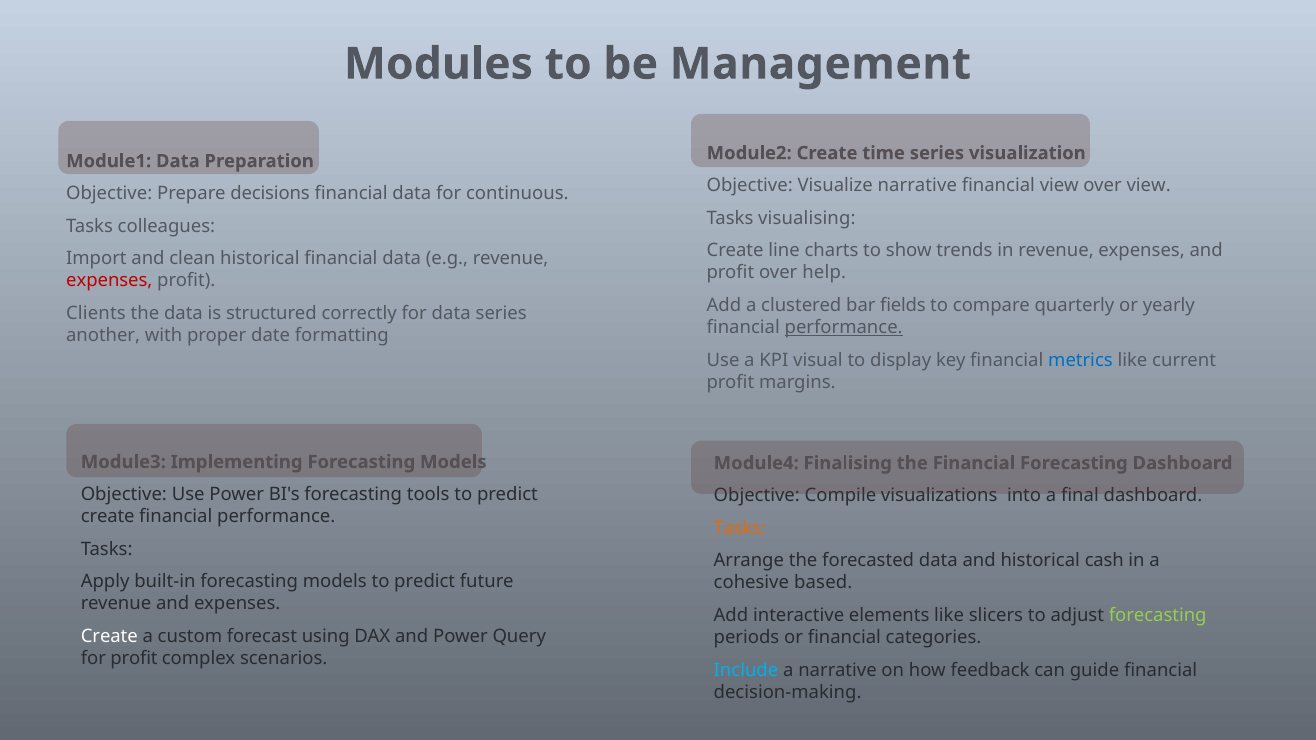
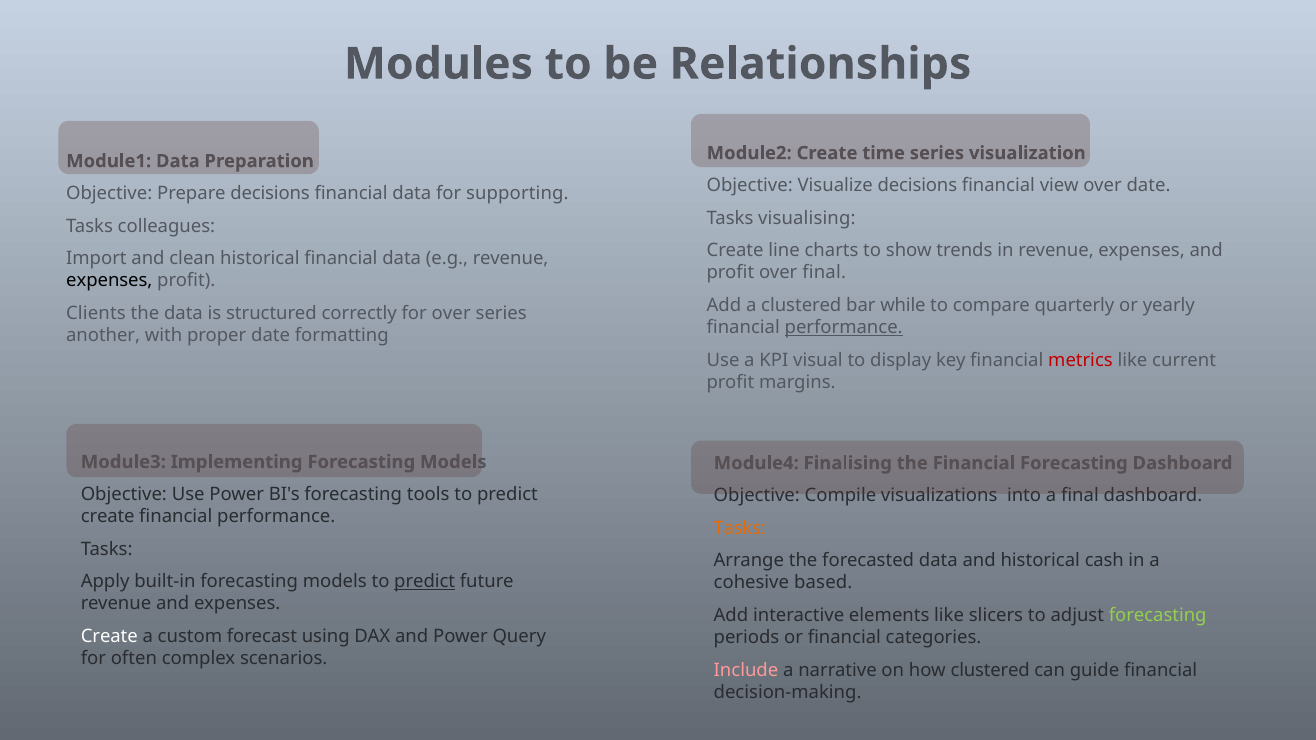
Management: Management -> Relationships
Visualize narrative: narrative -> decisions
over view: view -> date
continuous: continuous -> supporting
over help: help -> final
expenses at (109, 281) colour: red -> black
fields: fields -> while
for data: data -> over
metrics colour: blue -> red
predict at (425, 582) underline: none -> present
for profit: profit -> often
Include colour: light blue -> pink
how feedback: feedback -> clustered
